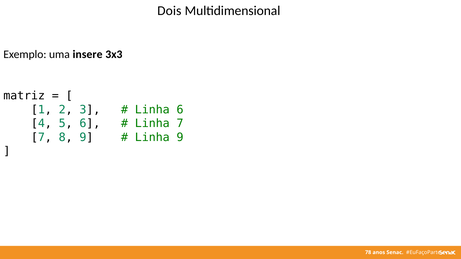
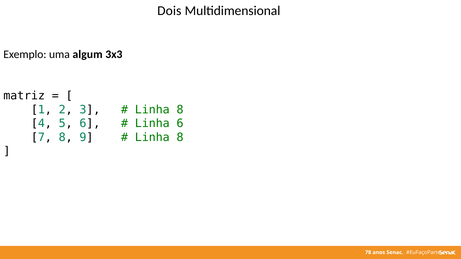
insere: insere -> algum
6 at (180, 110): 6 -> 8
Linha 7: 7 -> 6
9 at (180, 137): 9 -> 8
